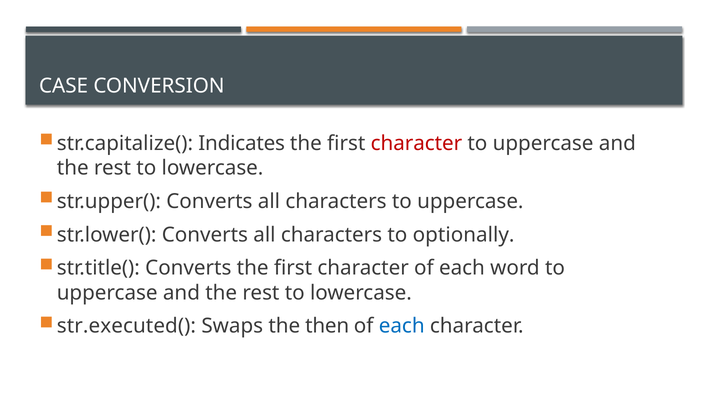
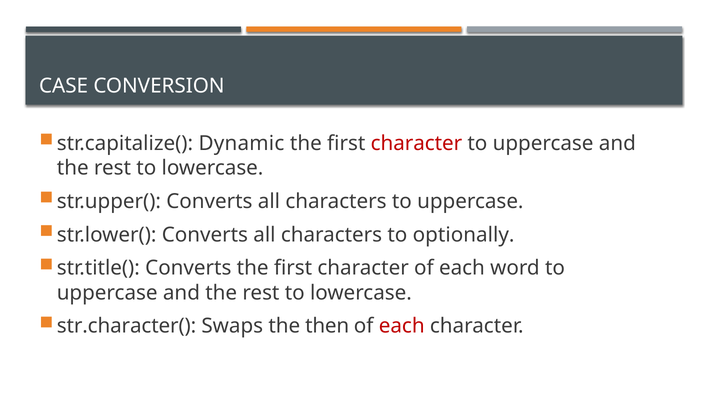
Indicates: Indicates -> Dynamic
str.executed(: str.executed( -> str.character(
each at (402, 326) colour: blue -> red
